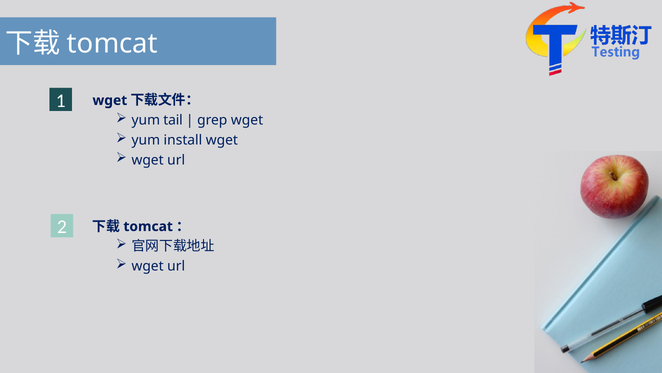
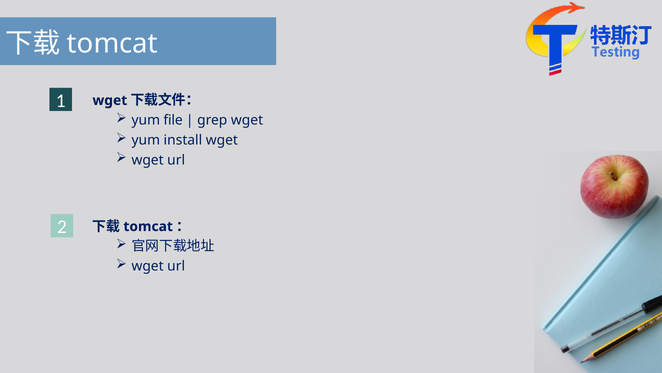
tail: tail -> file
